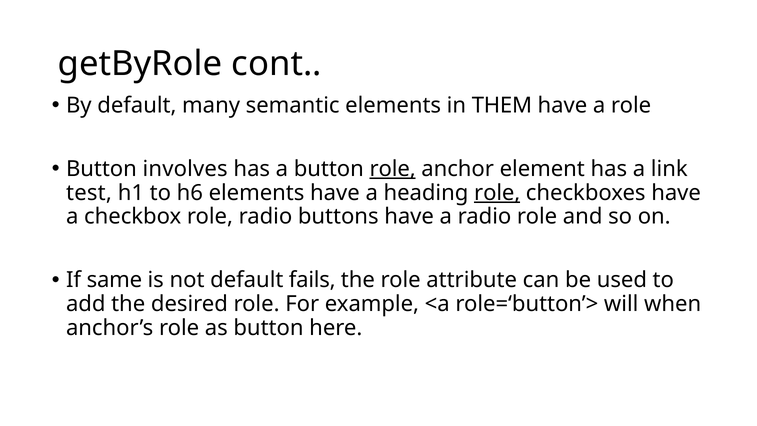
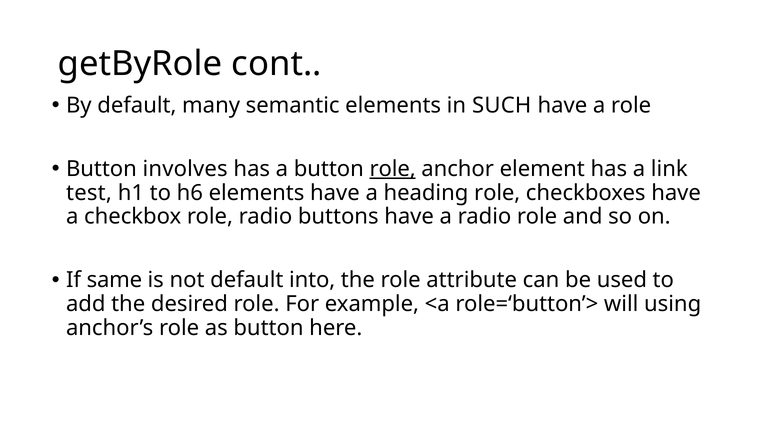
THEM: THEM -> SUCH
role at (497, 193) underline: present -> none
fails: fails -> into
when: when -> using
